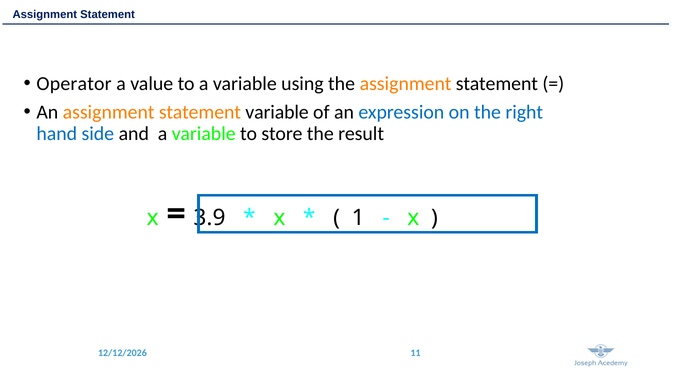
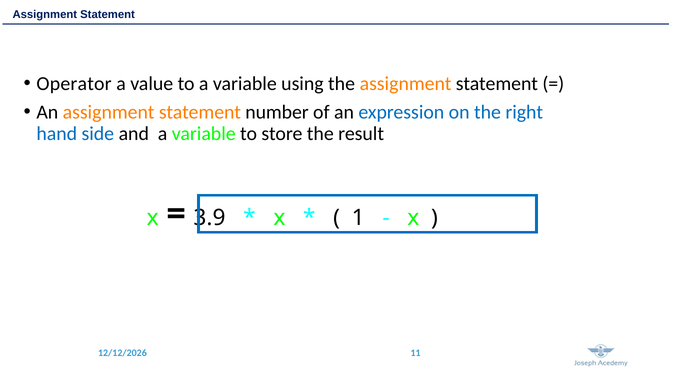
statement variable: variable -> number
